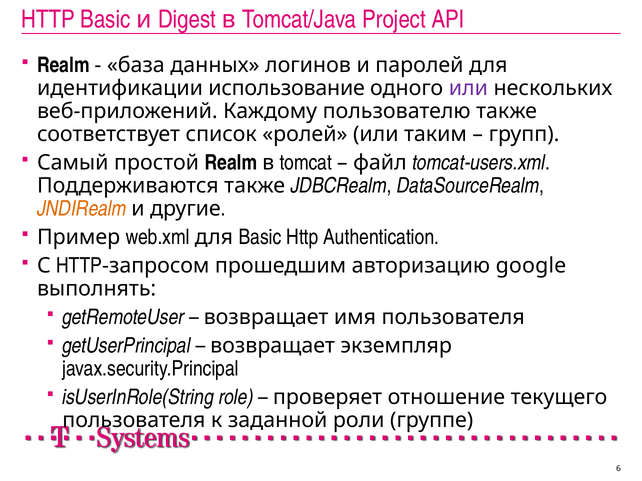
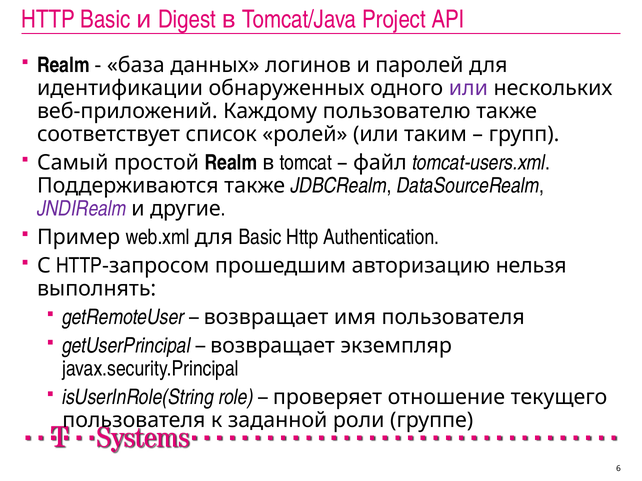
использование: использование -> обнаруженных
JNDIRealm colour: orange -> purple
google: google -> нельзя
